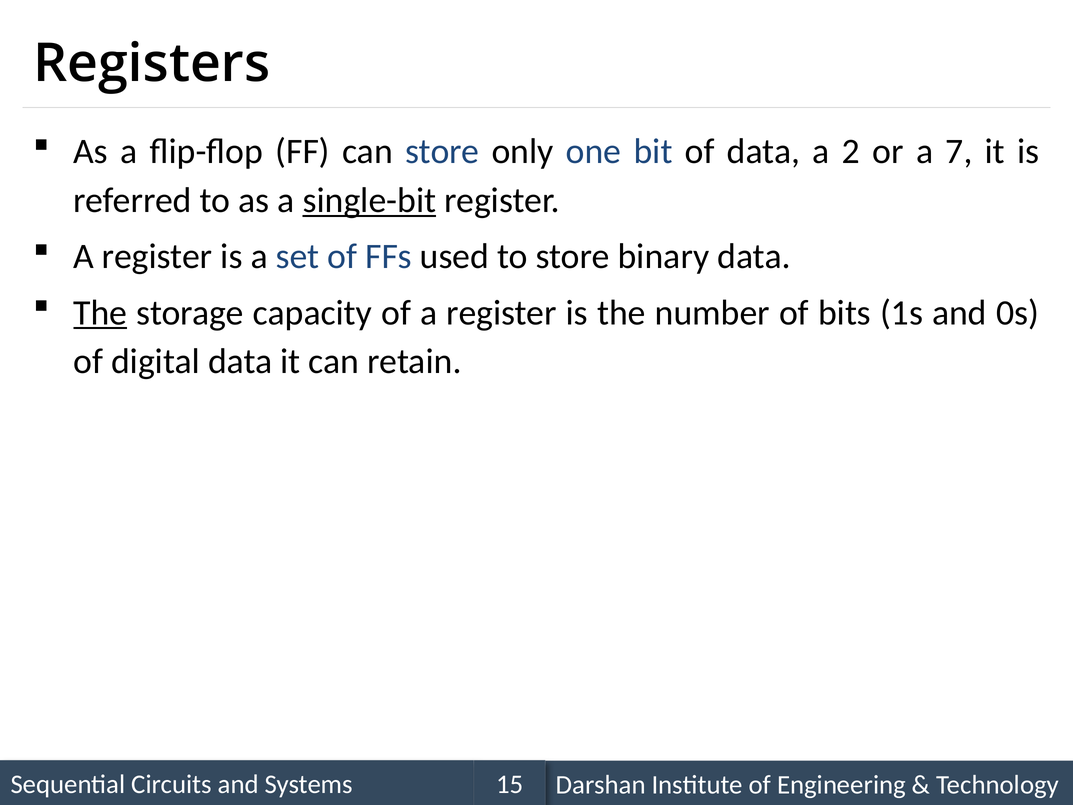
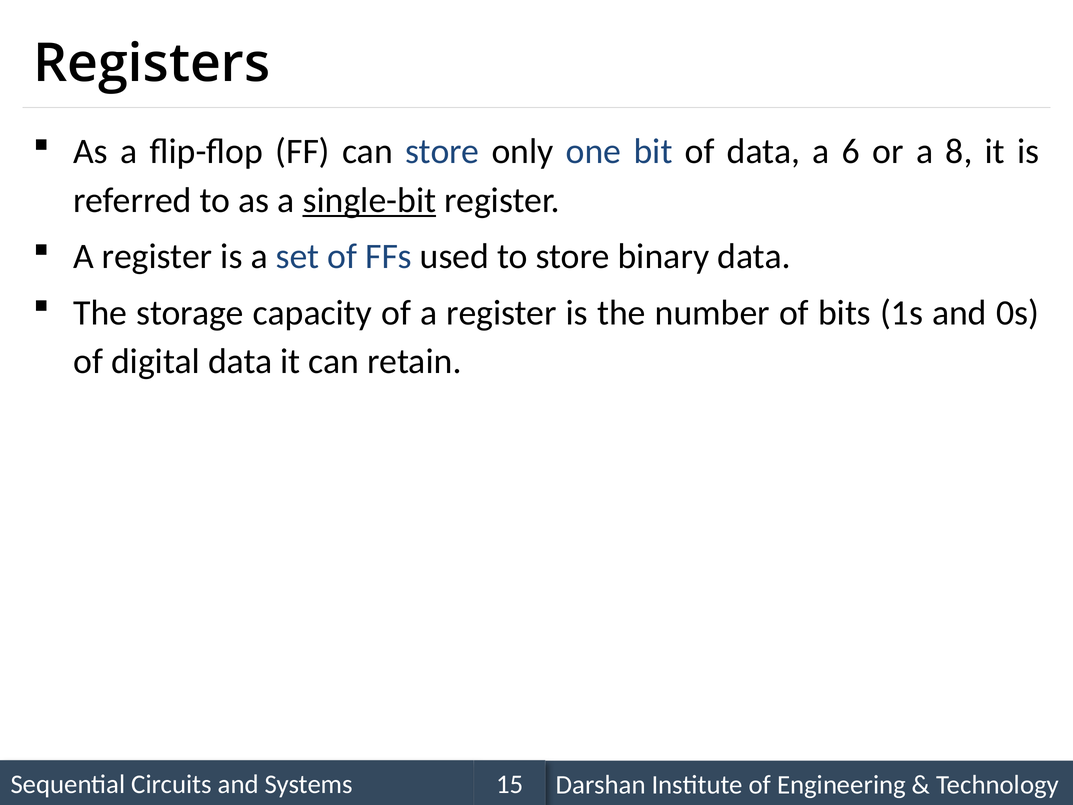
2: 2 -> 6
7: 7 -> 8
The at (100, 313) underline: present -> none
